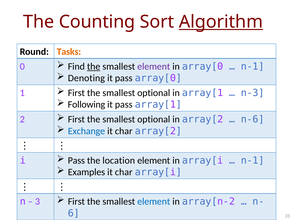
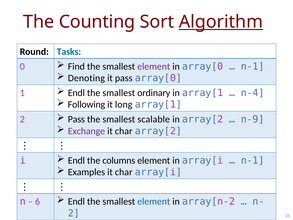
Tasks colour: orange -> blue
the at (94, 66) underline: present -> none
First at (76, 93): First -> Endl
optional at (154, 93): optional -> ordinary
n-3: n-3 -> n-4
pass at (124, 104): pass -> long
First at (76, 119): First -> Pass
optional at (154, 119): optional -> scalable
n-6: n-6 -> n-9
Exchange at (86, 131) colour: blue -> purple
Pass at (76, 160): Pass -> Endl
location: location -> columns
3: 3 -> 6
First at (76, 201): First -> Endl
6 at (74, 213): 6 -> 2
